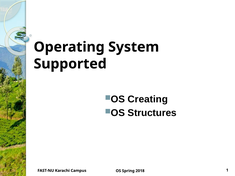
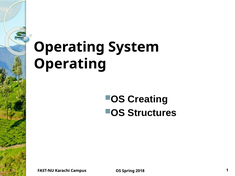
Supported at (70, 64): Supported -> Operating
